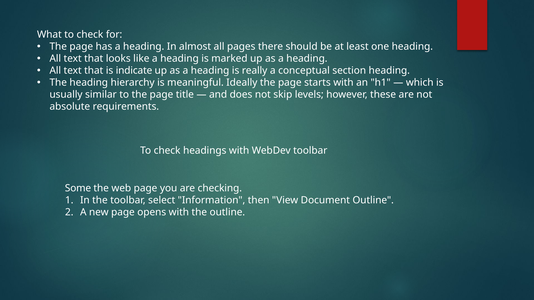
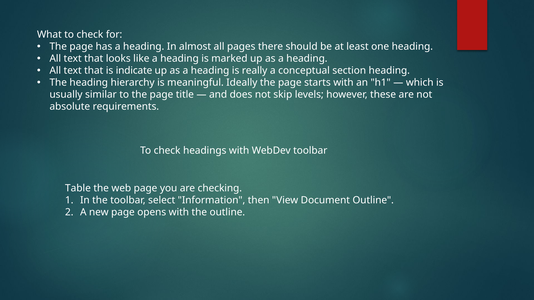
Some: Some -> Table
